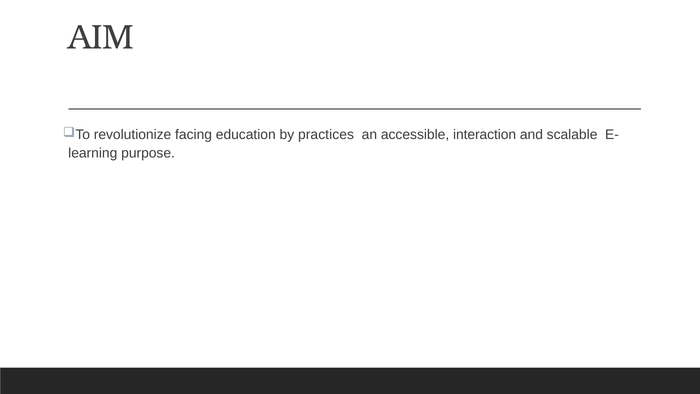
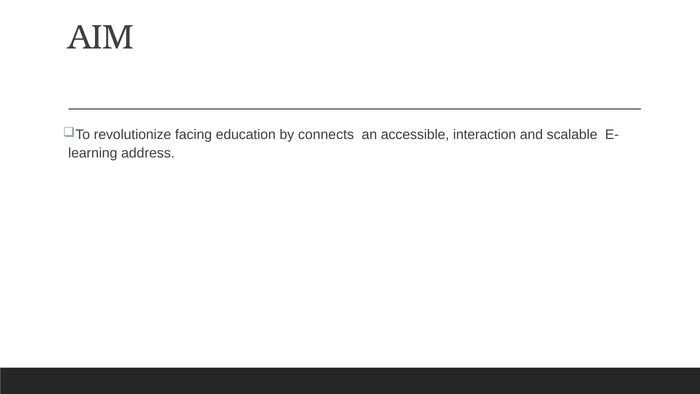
practices: practices -> connects
purpose: purpose -> address
